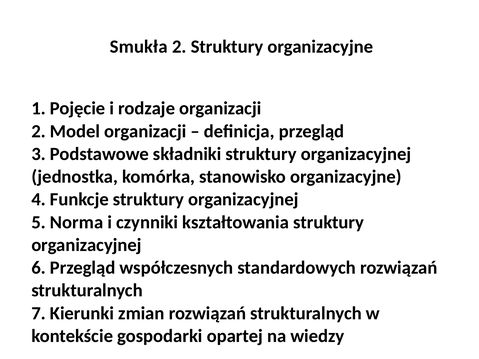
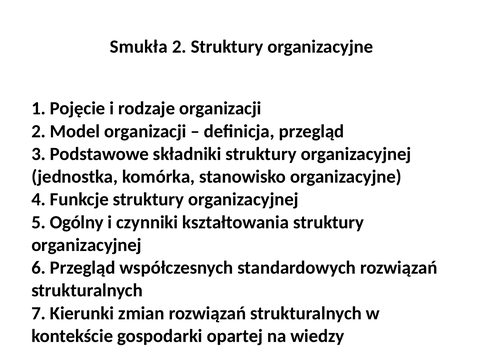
Norma: Norma -> Ogólny
